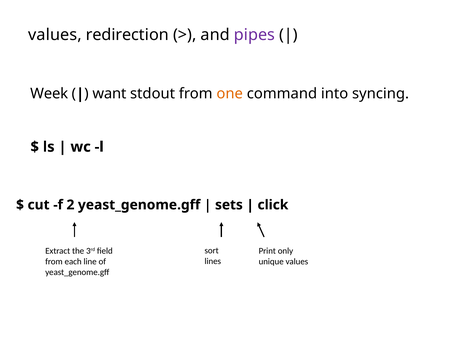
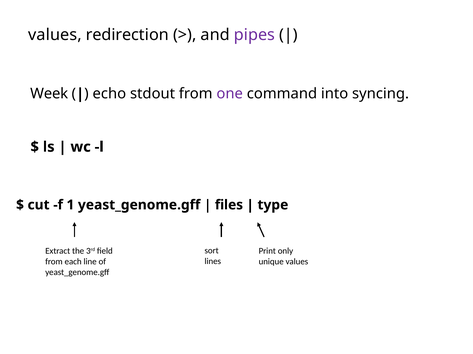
want: want -> echo
one colour: orange -> purple
2: 2 -> 1
sets: sets -> files
click: click -> type
